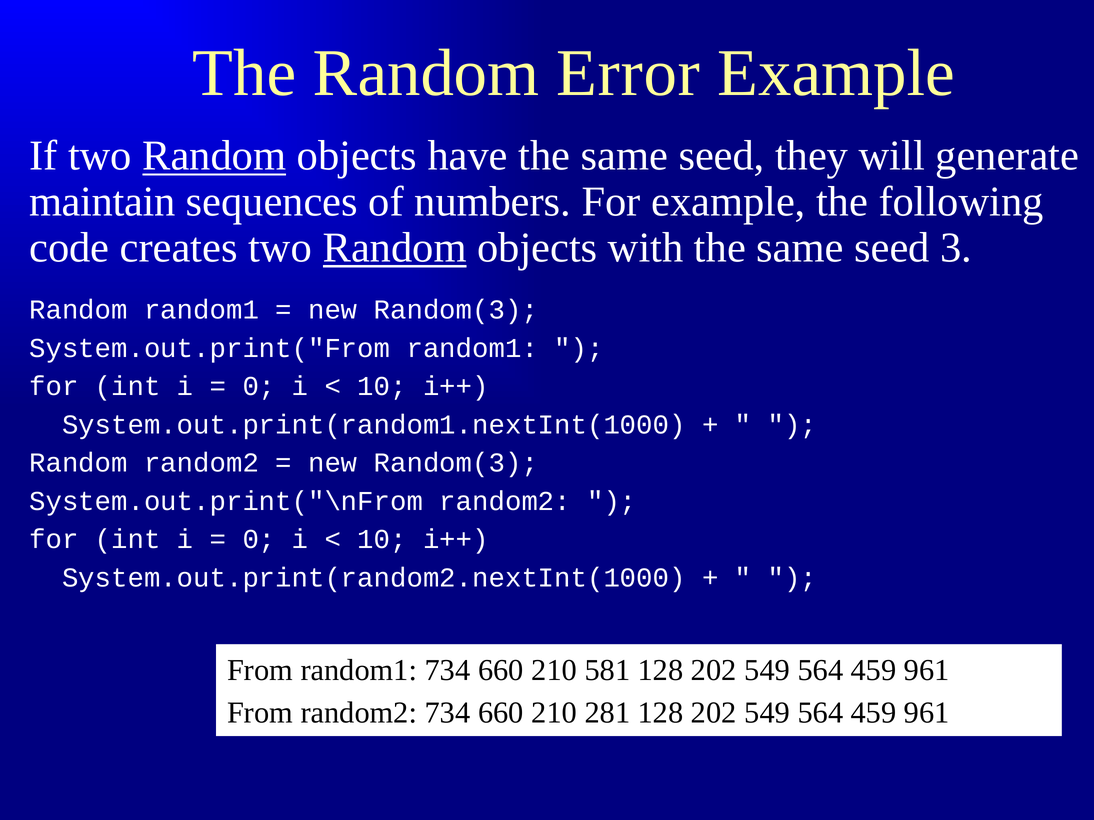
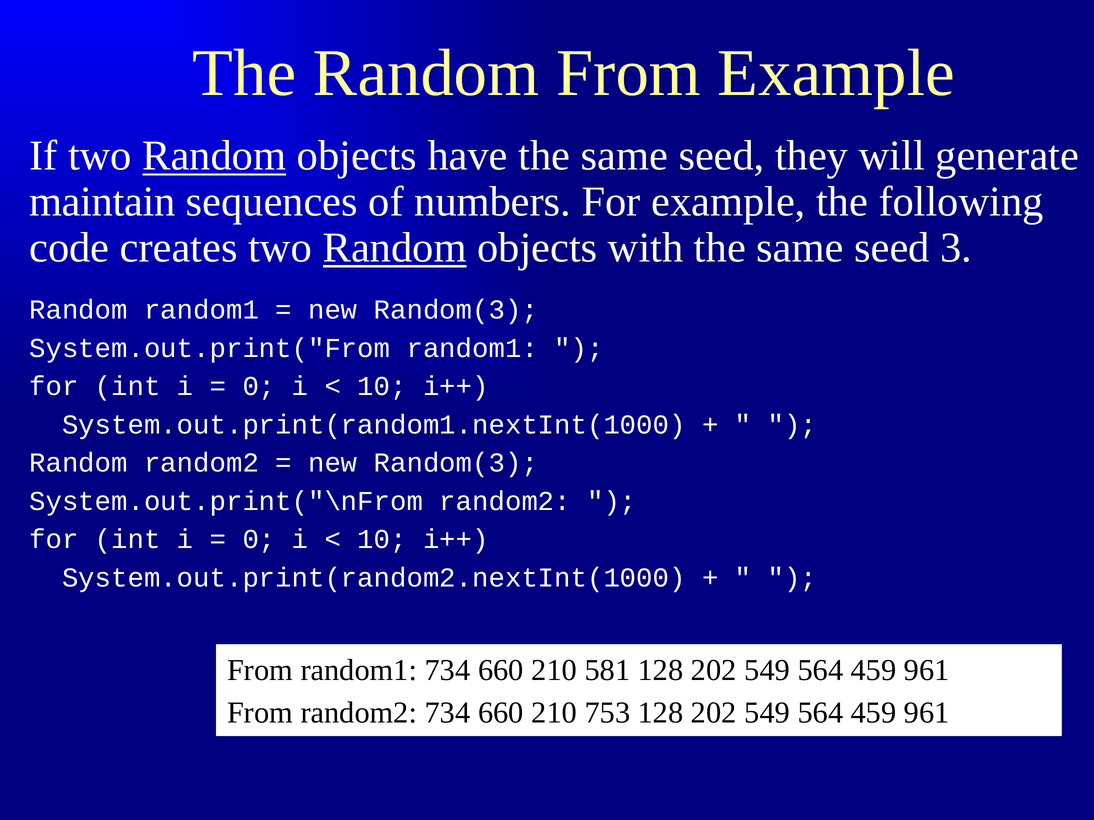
Random Error: Error -> From
281: 281 -> 753
